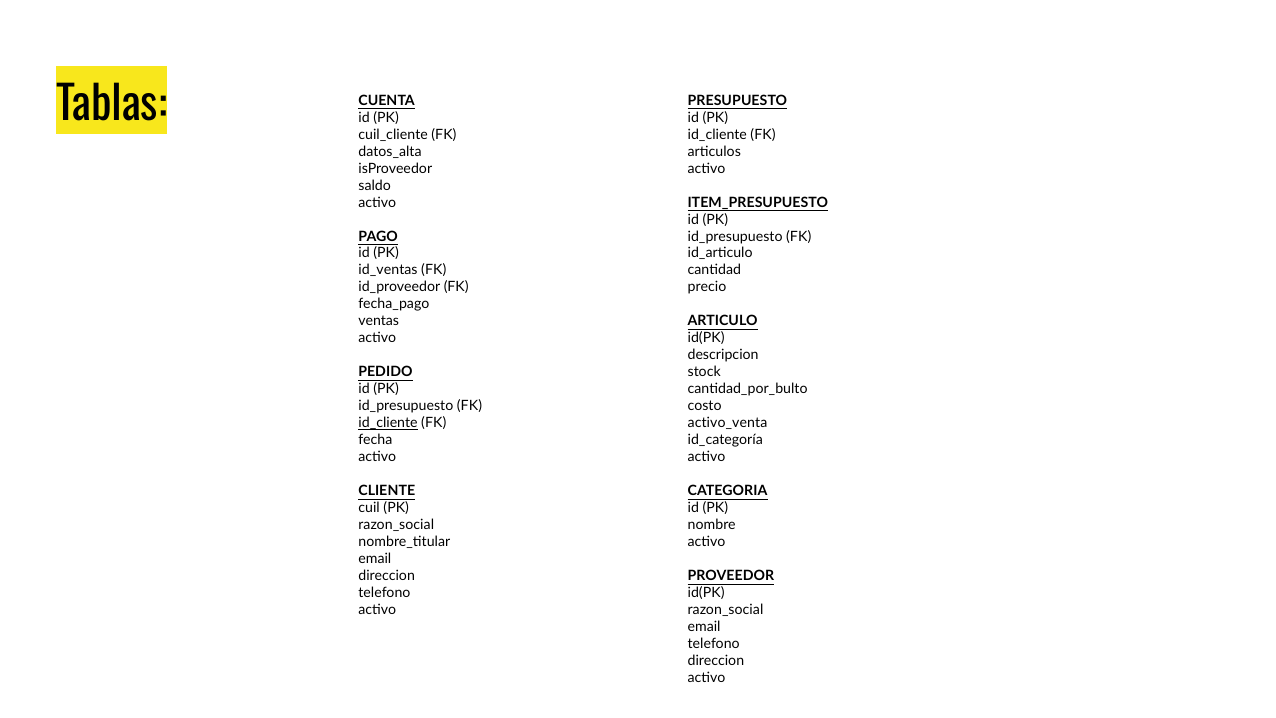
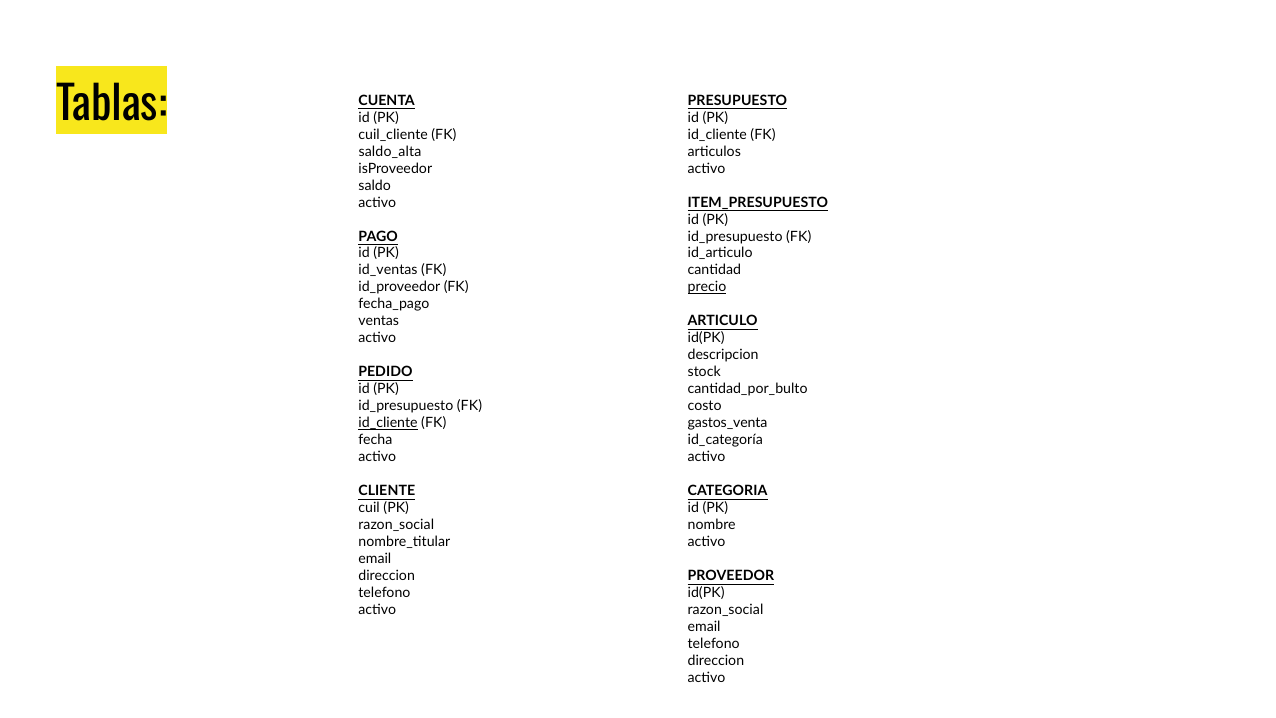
datos_alta: datos_alta -> saldo_alta
precio underline: none -> present
activo_venta: activo_venta -> gastos_venta
